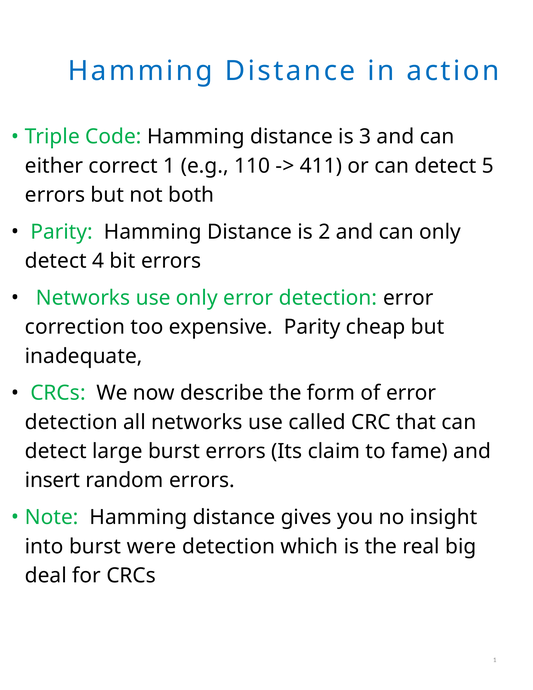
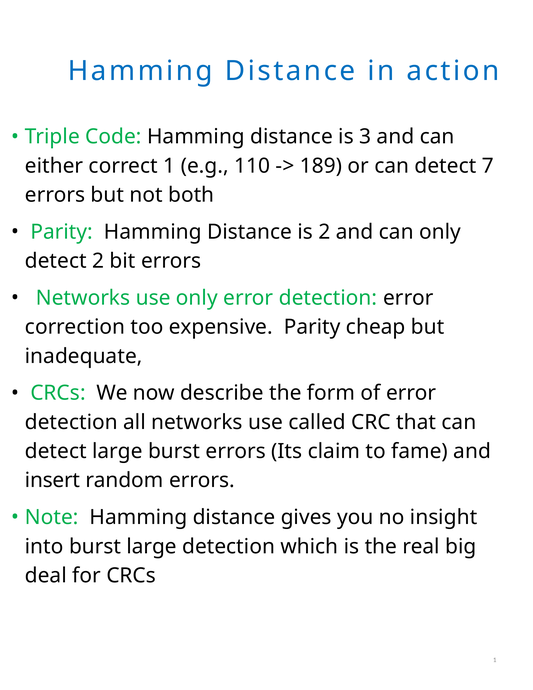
411: 411 -> 189
5: 5 -> 7
detect 4: 4 -> 2
burst were: were -> large
